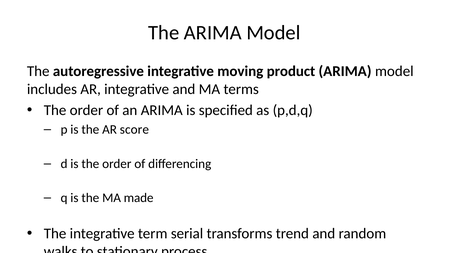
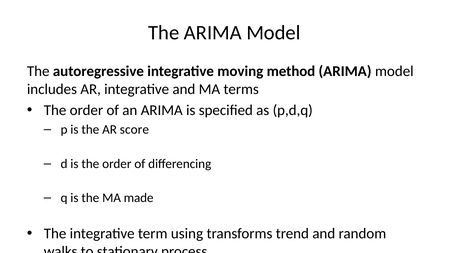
product: product -> method
serial: serial -> using
